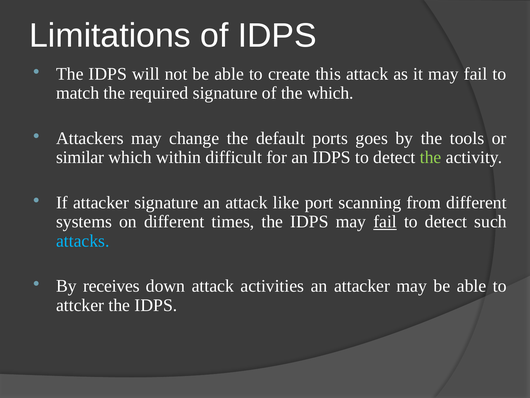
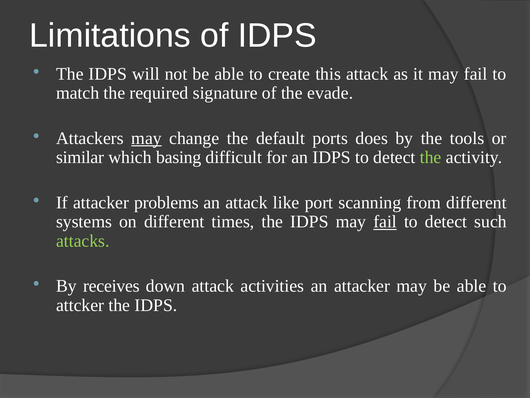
the which: which -> evade
may at (146, 138) underline: none -> present
goes: goes -> does
within: within -> basing
attacker signature: signature -> problems
attacks colour: light blue -> light green
